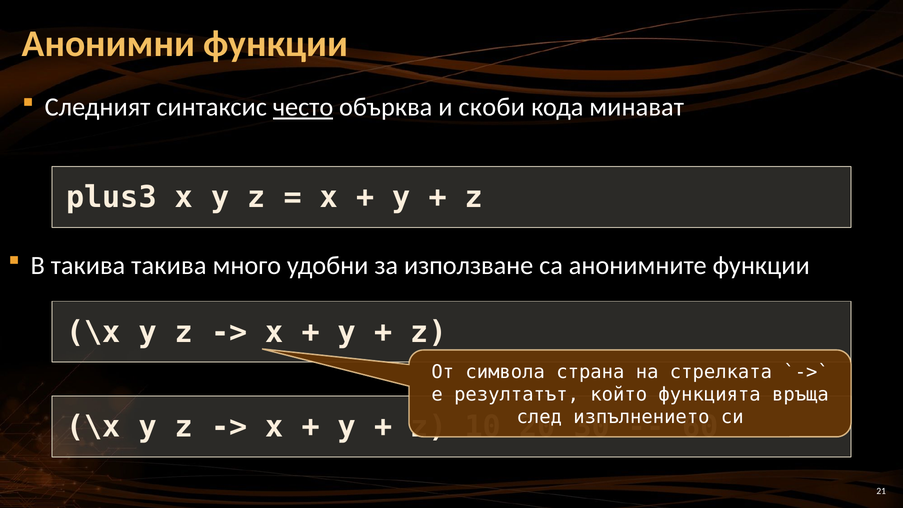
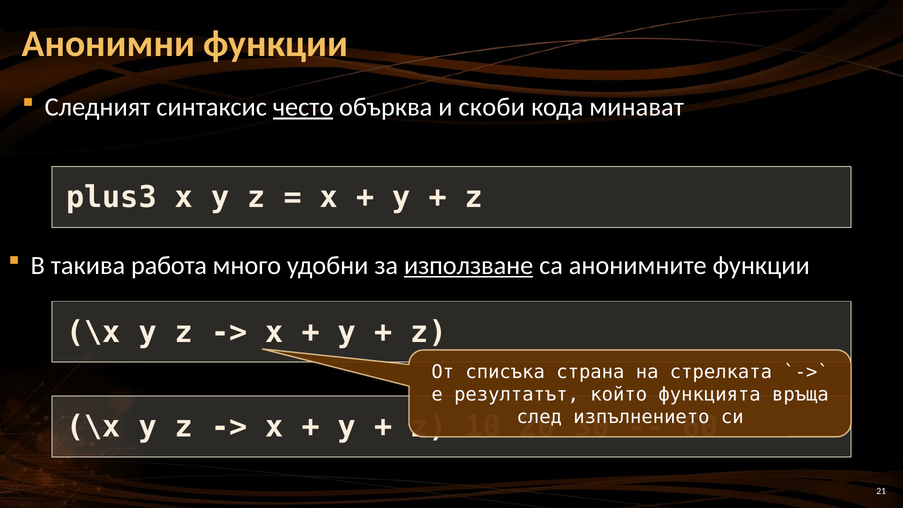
такива такива: такива -> работа
използване underline: none -> present
символа: символа -> списъка
